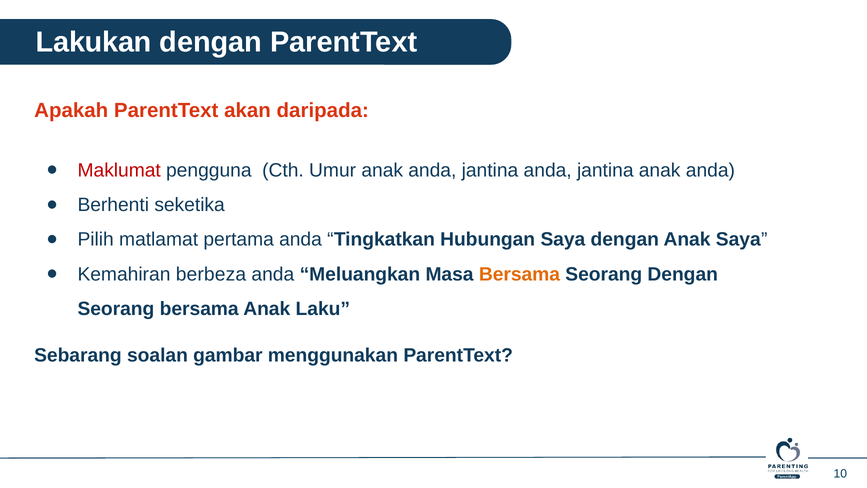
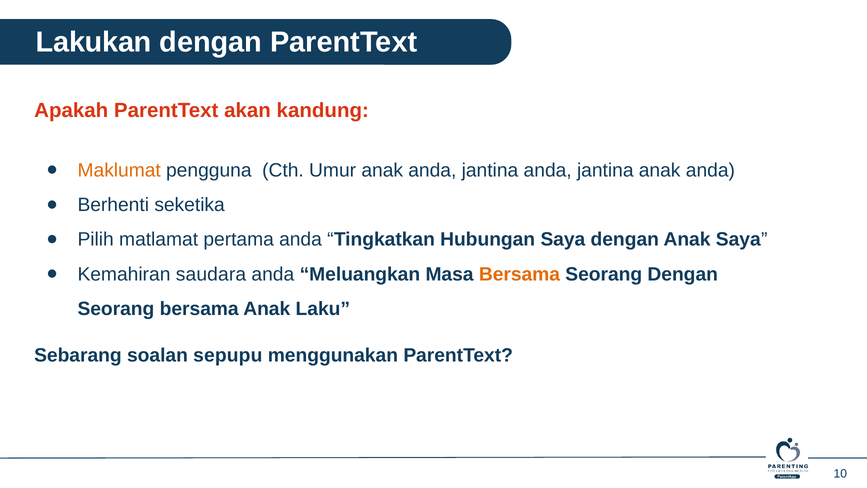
daripada: daripada -> kandung
Maklumat colour: red -> orange
berbeza: berbeza -> saudara
gambar: gambar -> sepupu
